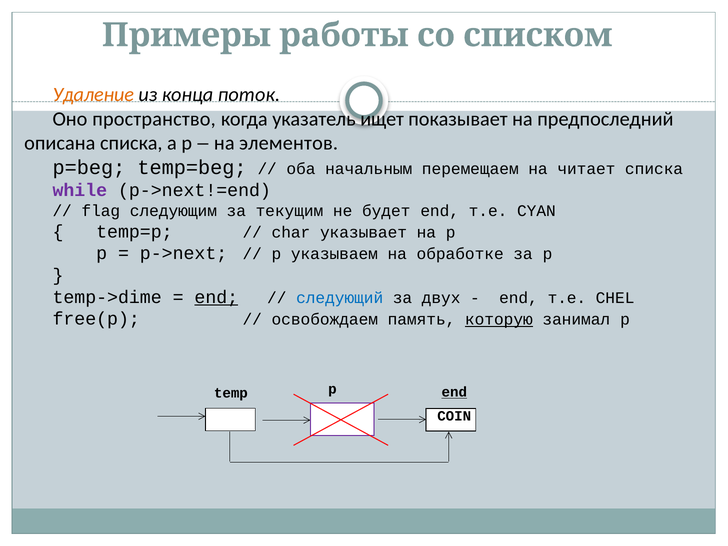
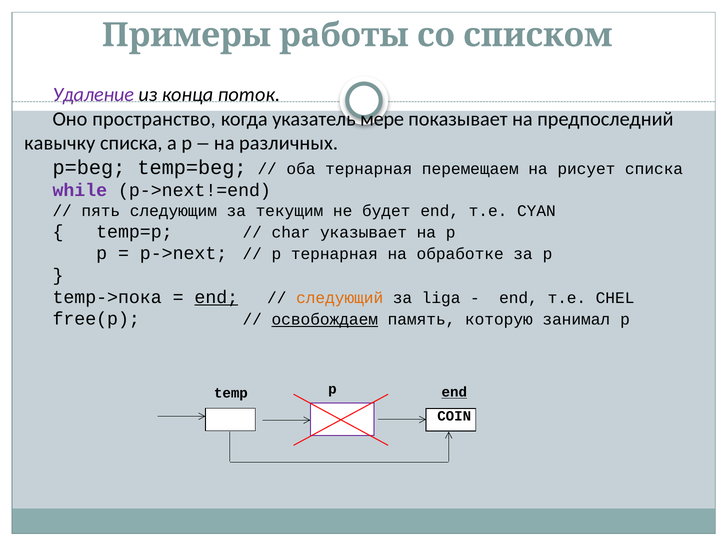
Удаление colour: orange -> purple
ищет: ищет -> мере
описана: описана -> кавычку
элементов: элементов -> различных
оба начальным: начальным -> тернарная
читает: читает -> рисует
flag: flag -> пять
p указываем: указываем -> тернарная
temp->dime: temp->dime -> temp->пока
следующий colour: blue -> orange
двух: двух -> liga
освобождаем underline: none -> present
которую underline: present -> none
